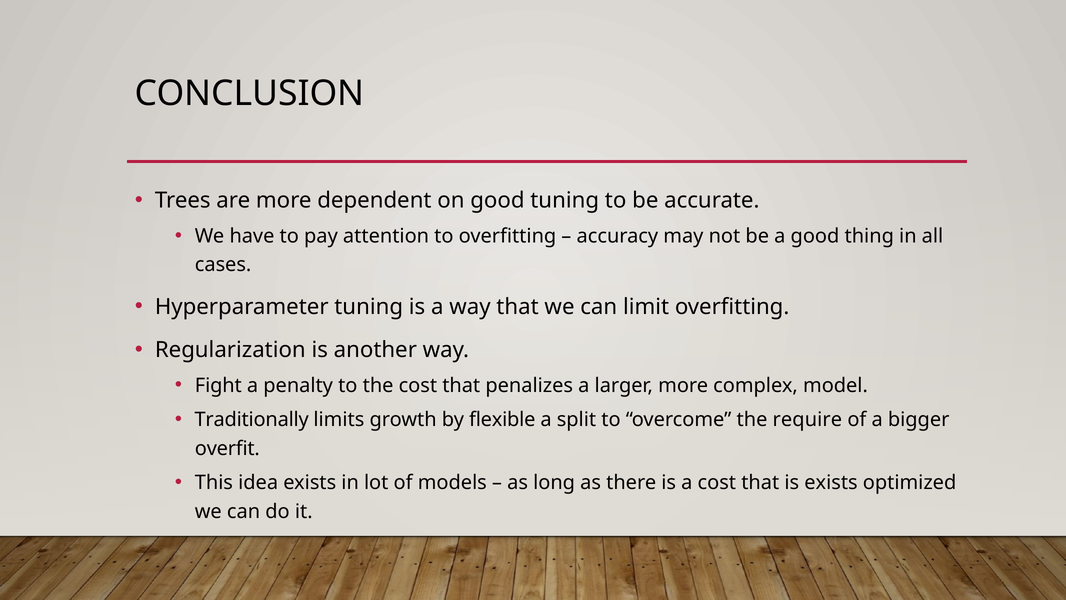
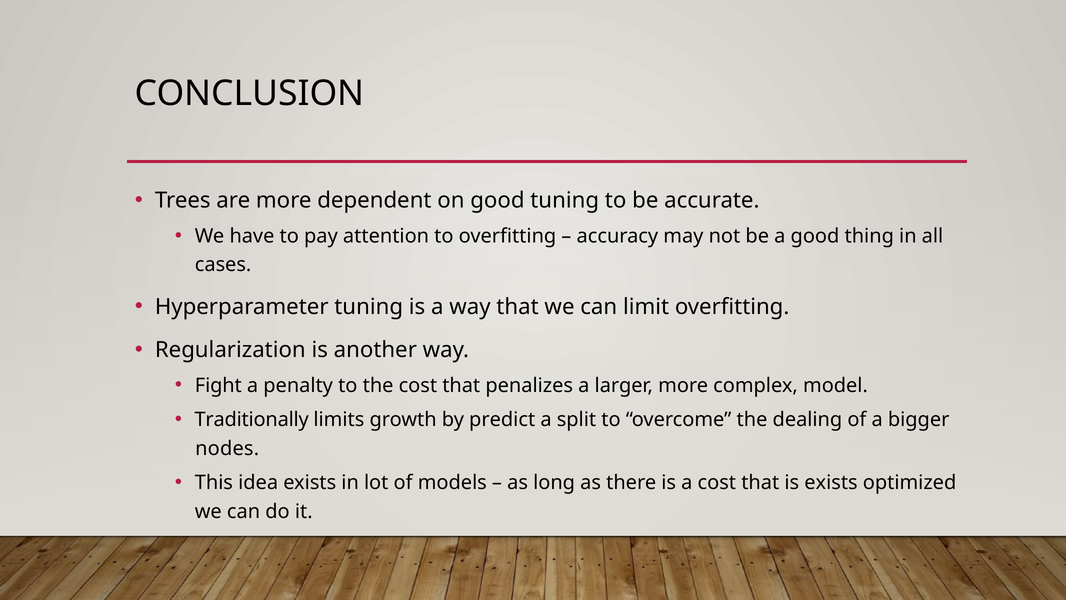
flexible: flexible -> predict
require: require -> dealing
overfit: overfit -> nodes
